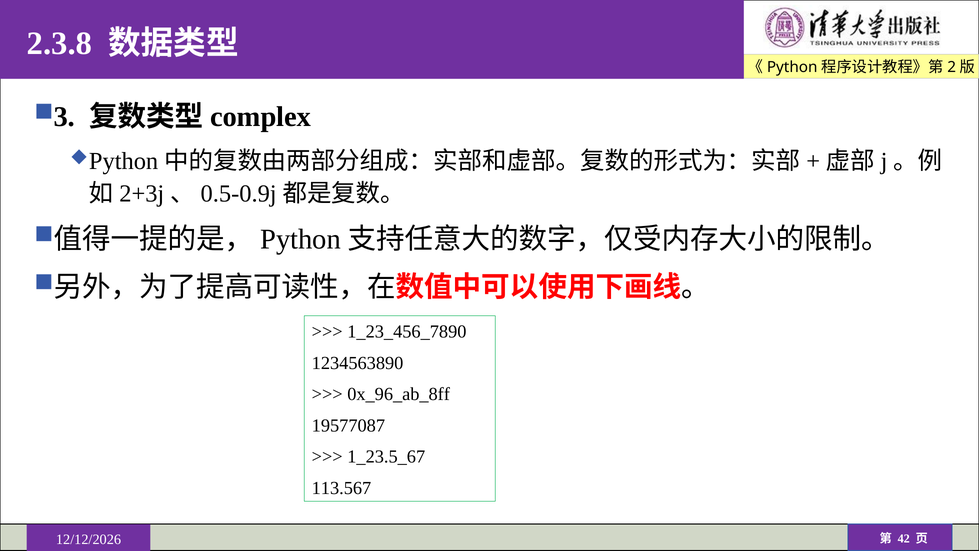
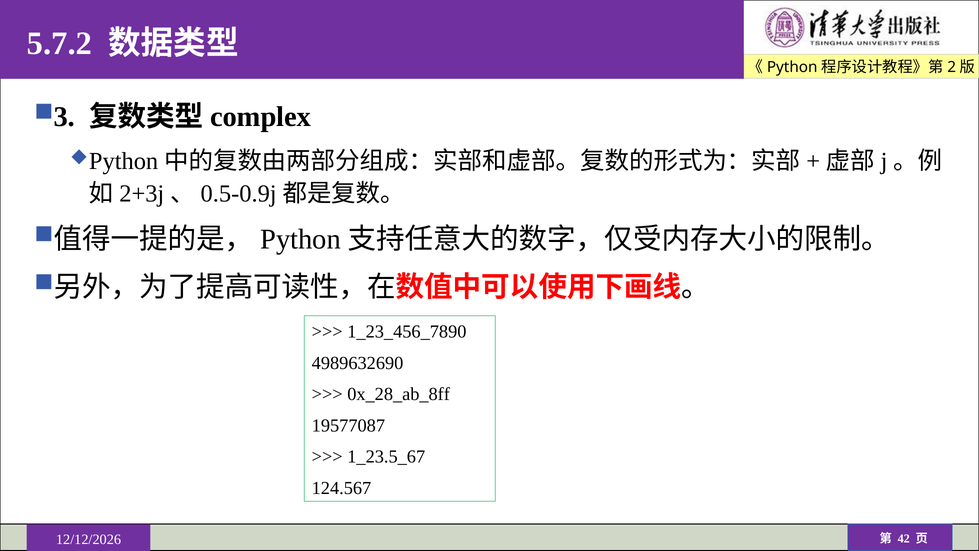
2.3.8: 2.3.8 -> 5.7.2
1234563890: 1234563890 -> 4989632690
0x_96_ab_8ff: 0x_96_ab_8ff -> 0x_28_ab_8ff
113.567: 113.567 -> 124.567
